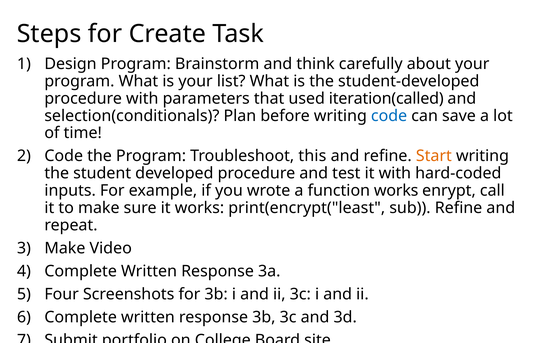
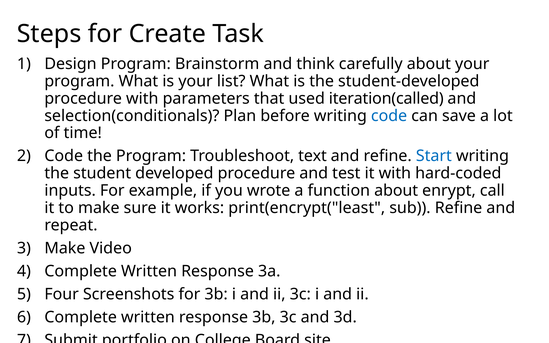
this: this -> text
Start colour: orange -> blue
function works: works -> about
